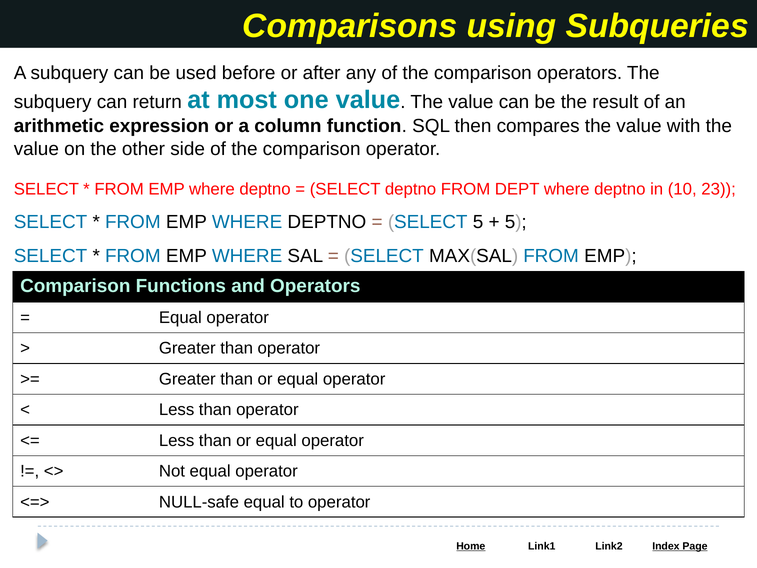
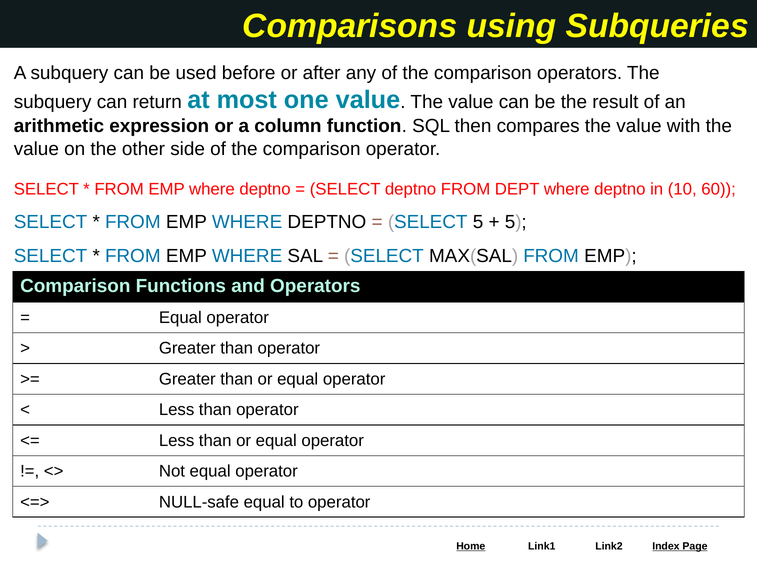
23: 23 -> 60
